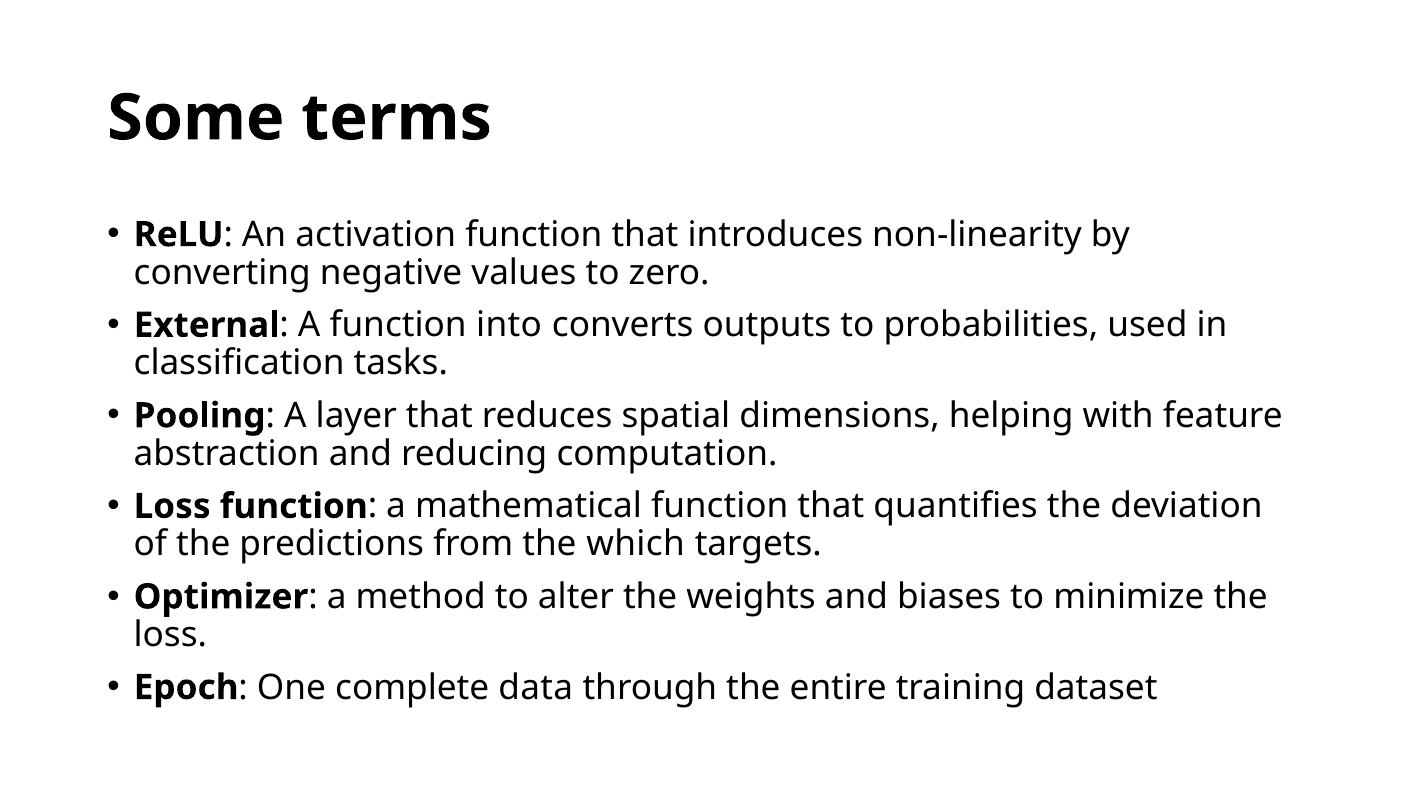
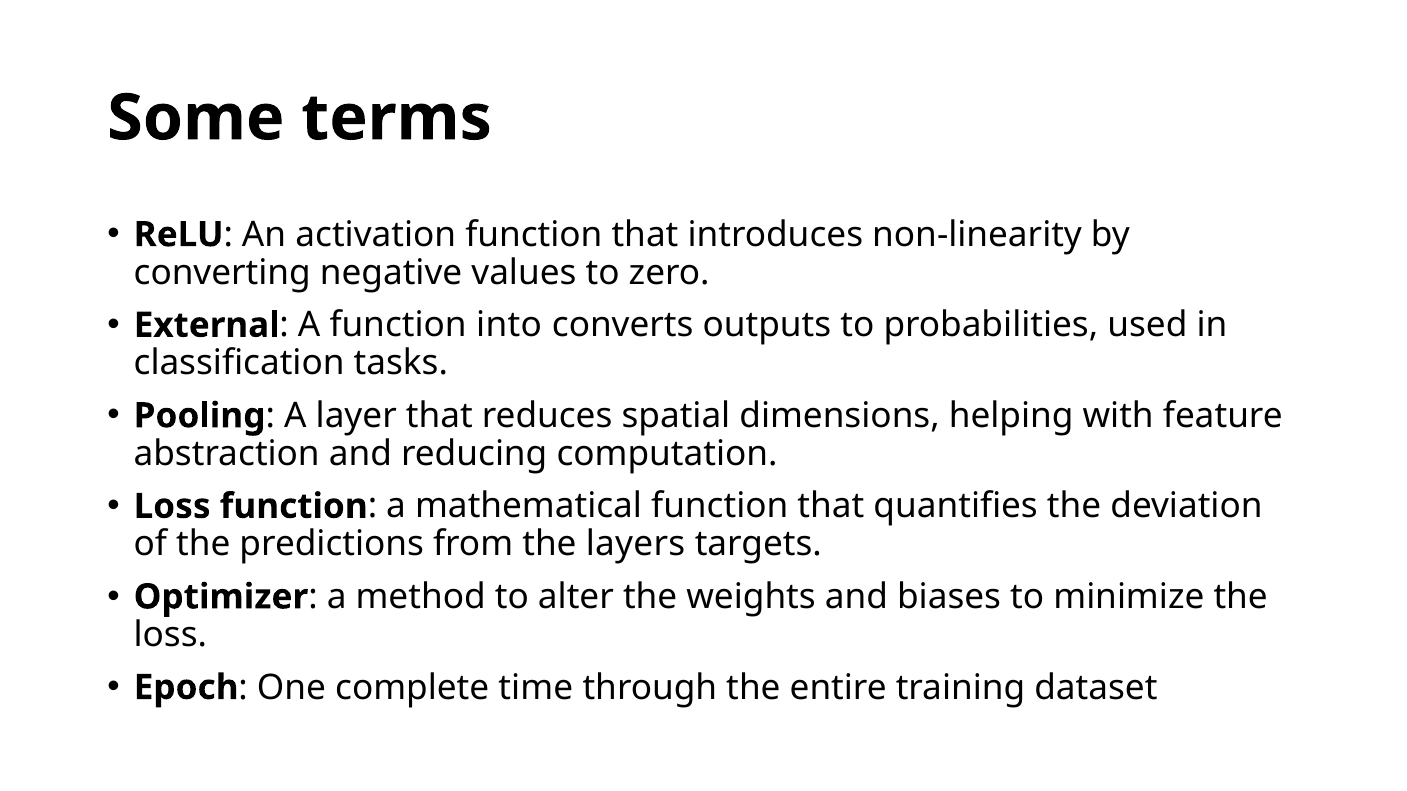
which: which -> layers
data: data -> time
